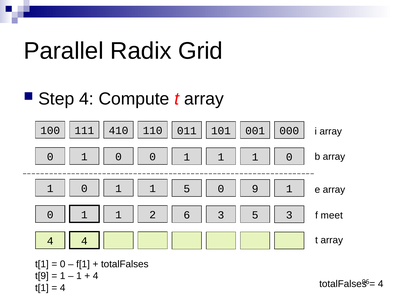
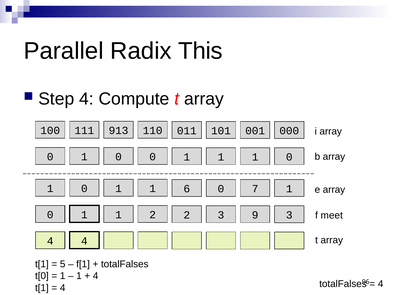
Grid: Grid -> This
410: 410 -> 913
1 5: 5 -> 6
9: 9 -> 7
2 6: 6 -> 2
3 5: 5 -> 9
0 at (63, 264): 0 -> 5
t[9: t[9 -> t[0
